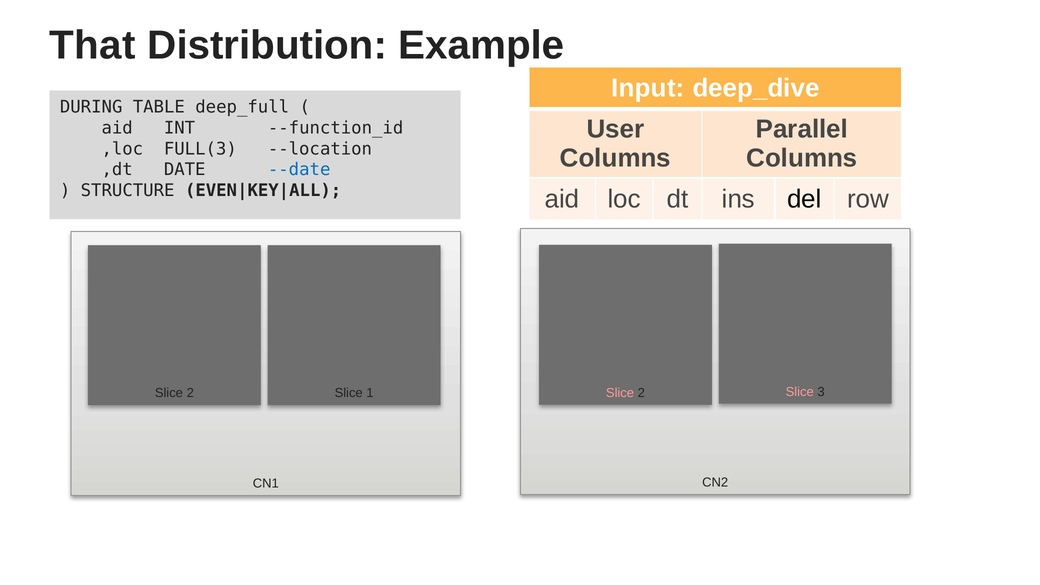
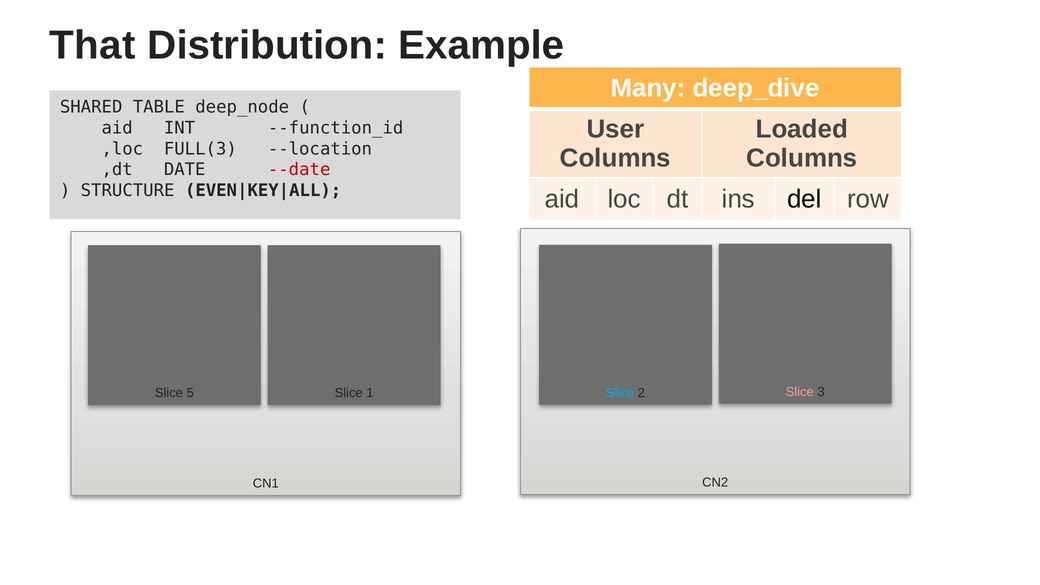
Input: Input -> Many
DURING: DURING -> SHARED
deep_full: deep_full -> deep_node
Parallel: Parallel -> Loaded
--date colour: blue -> red
Slice at (620, 393) colour: pink -> light blue
2 at (190, 393): 2 -> 5
